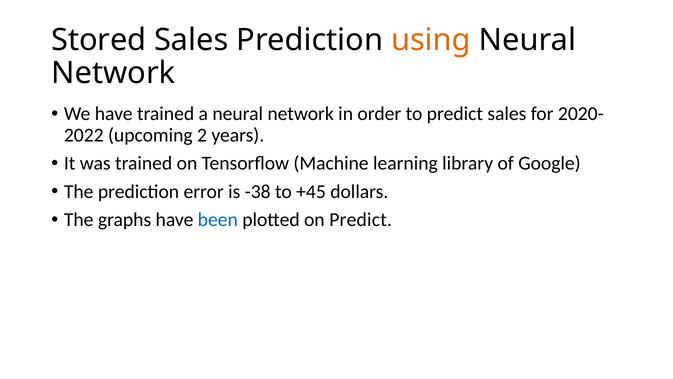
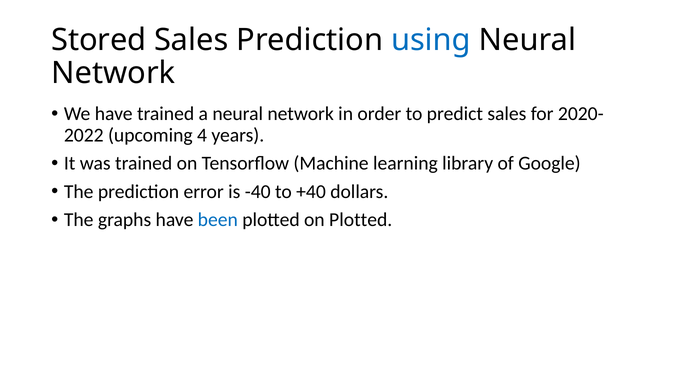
using colour: orange -> blue
2: 2 -> 4
-38: -38 -> -40
+45: +45 -> +40
on Predict: Predict -> Plotted
